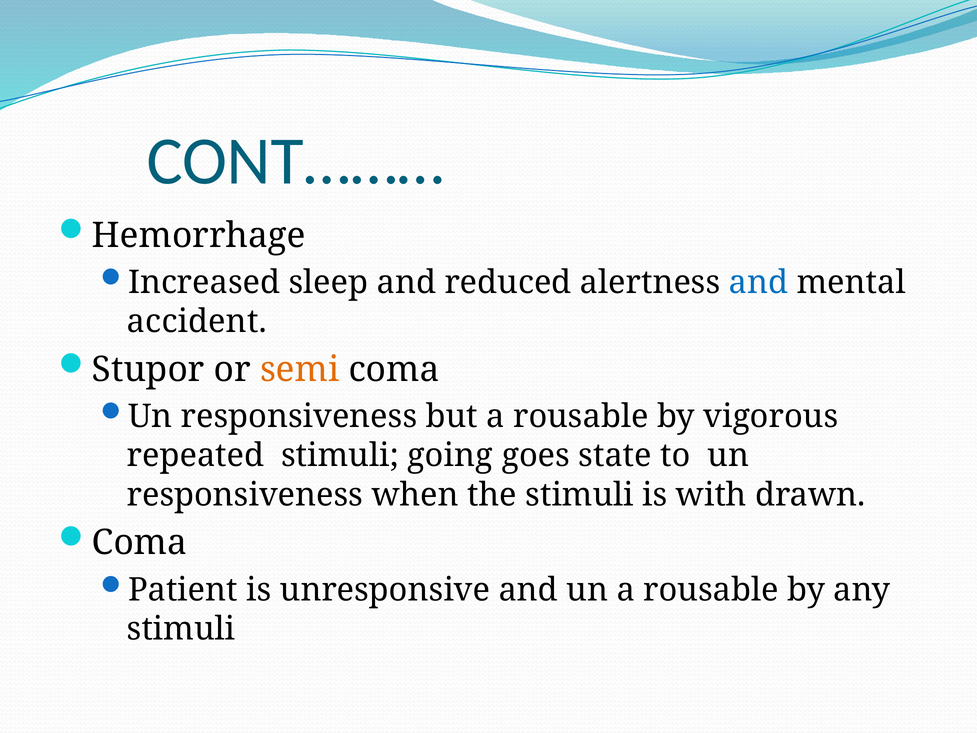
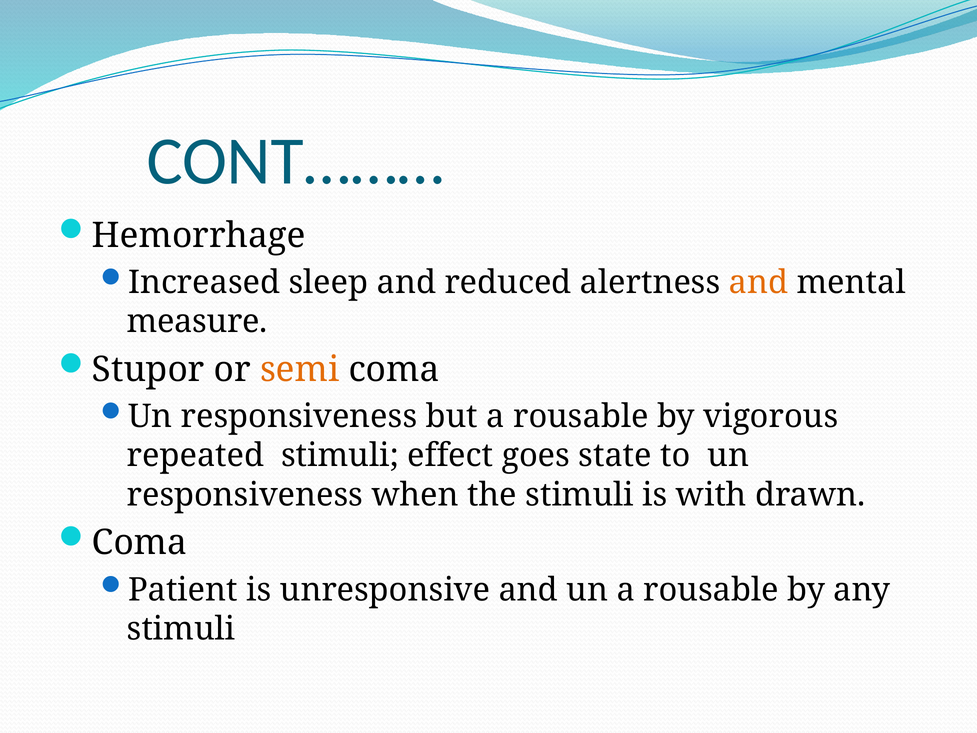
and at (758, 282) colour: blue -> orange
accident: accident -> measure
going: going -> effect
